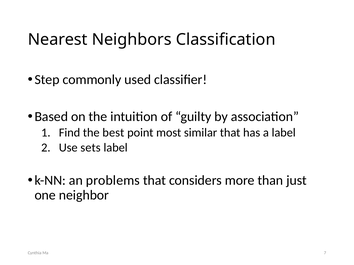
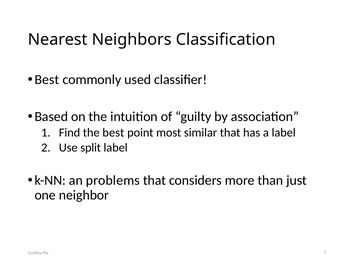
Step at (47, 80): Step -> Best
sets: sets -> split
